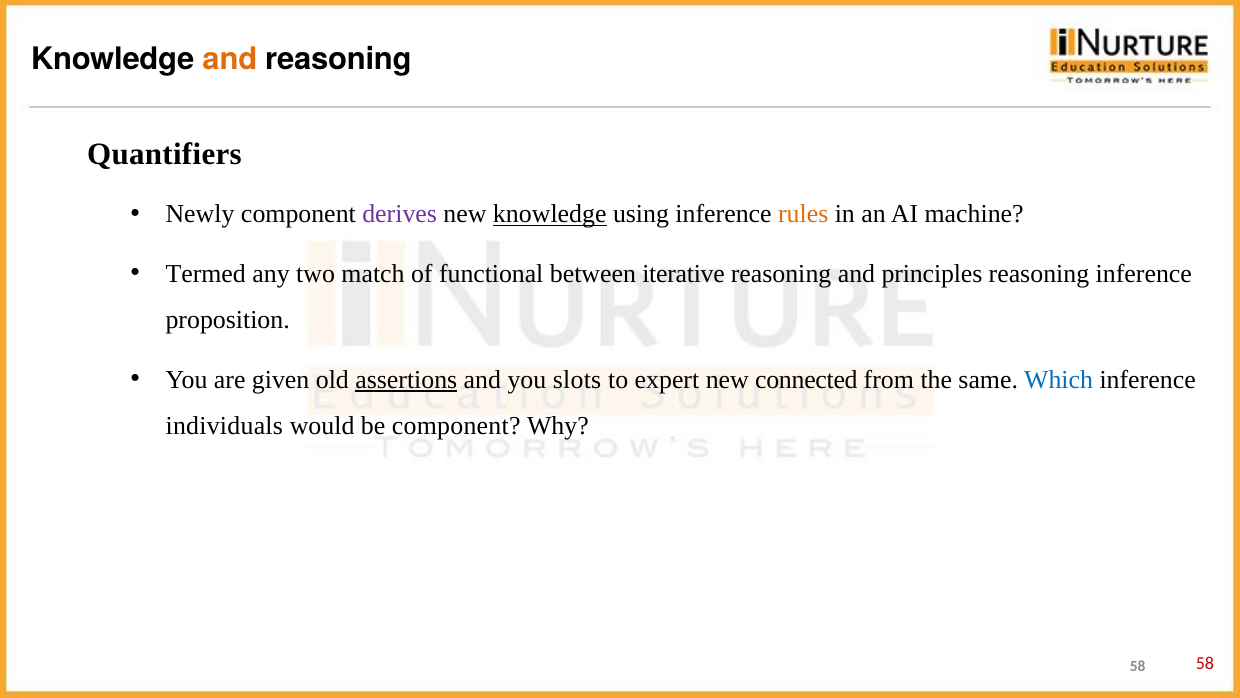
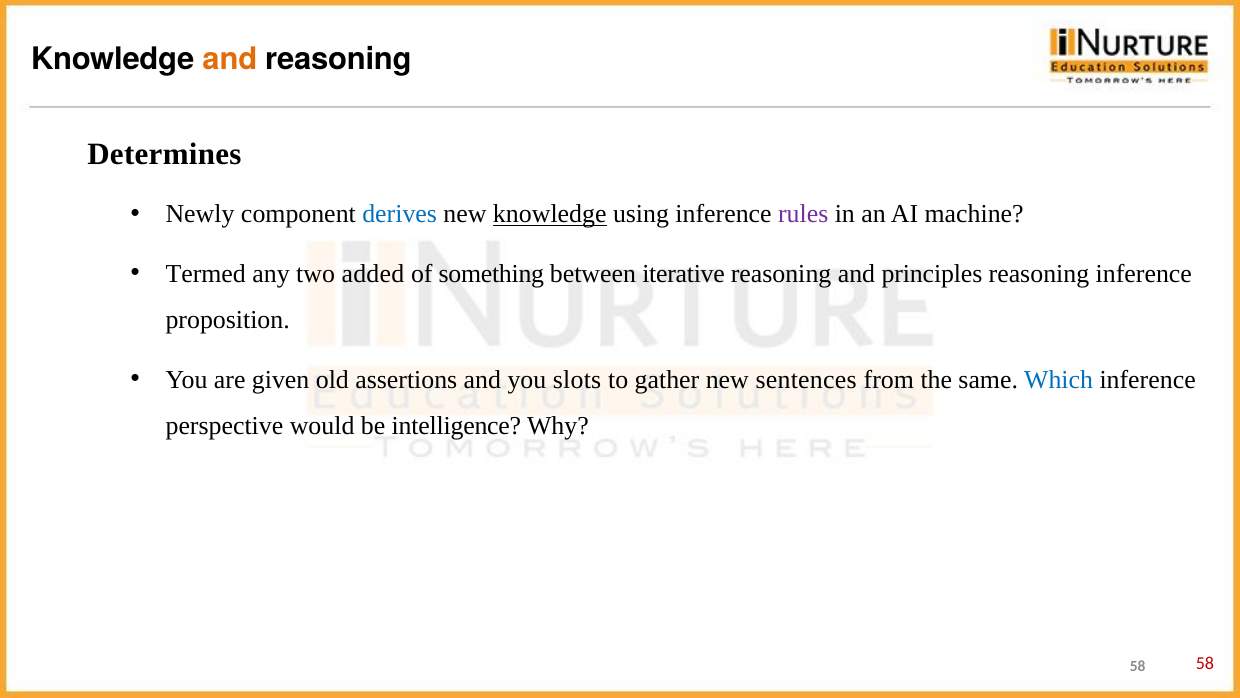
Quantifiers: Quantifiers -> Determines
derives colour: purple -> blue
rules colour: orange -> purple
match: match -> added
functional: functional -> something
assertions underline: present -> none
expert: expert -> gather
connected: connected -> sentences
individuals: individuals -> perspective
be component: component -> intelligence
